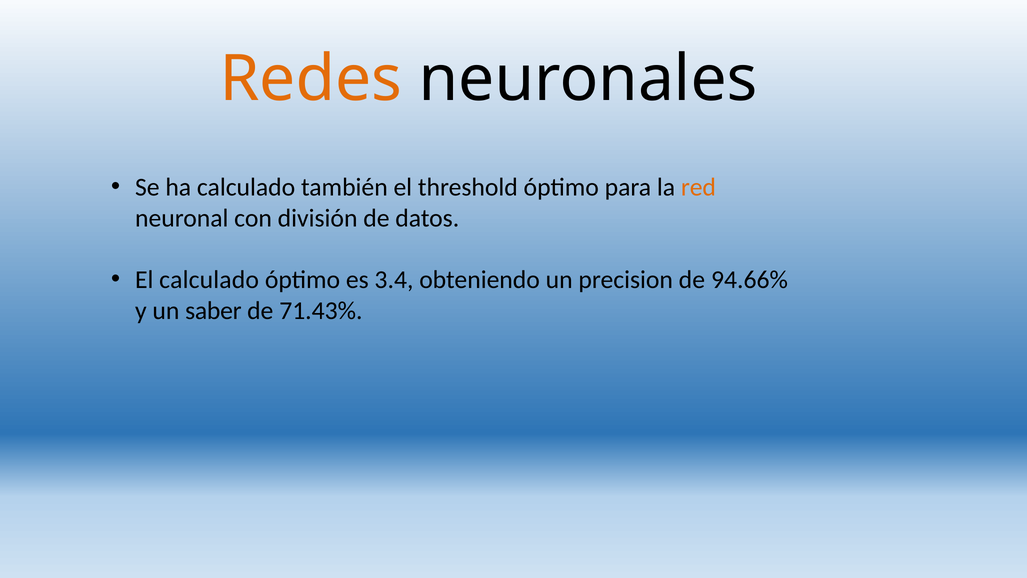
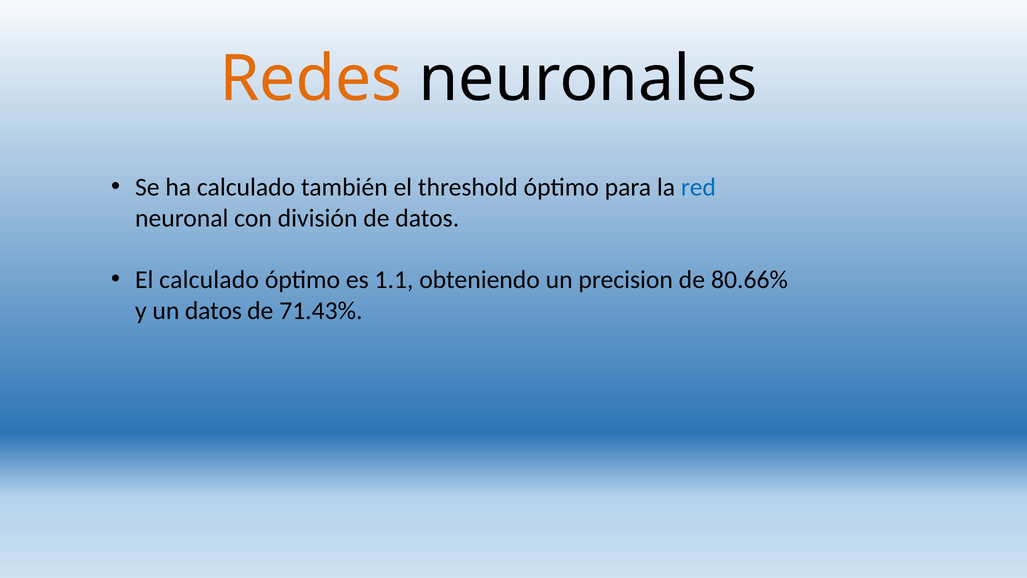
red colour: orange -> blue
3.4: 3.4 -> 1.1
94.66%: 94.66% -> 80.66%
un saber: saber -> datos
